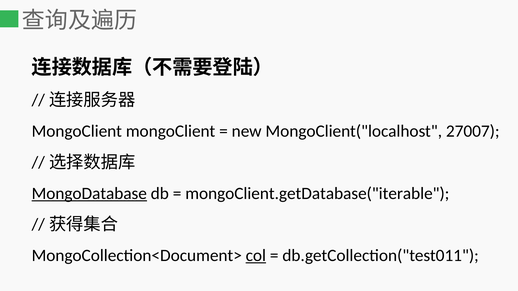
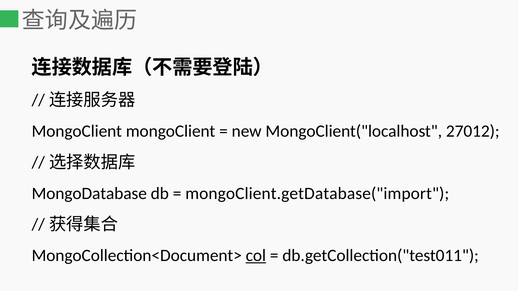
27007: 27007 -> 27012
MongoDatabase underline: present -> none
mongoClient.getDatabase("iterable: mongoClient.getDatabase("iterable -> mongoClient.getDatabase("import
